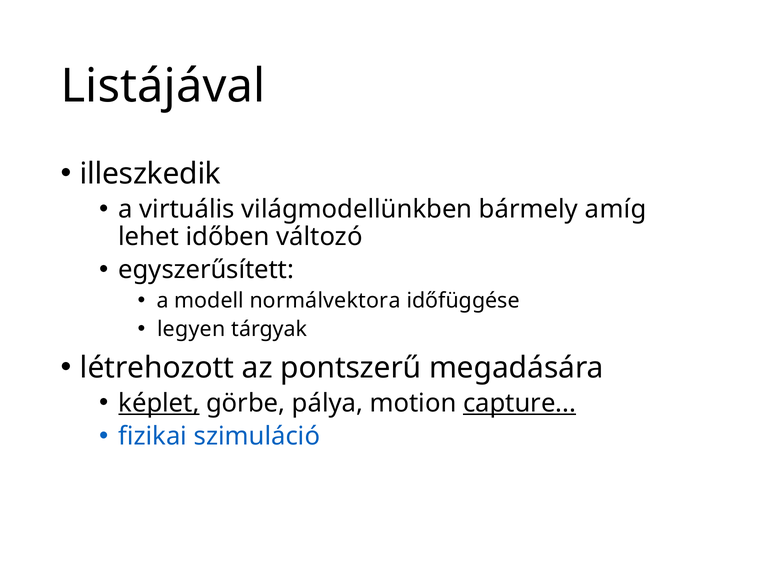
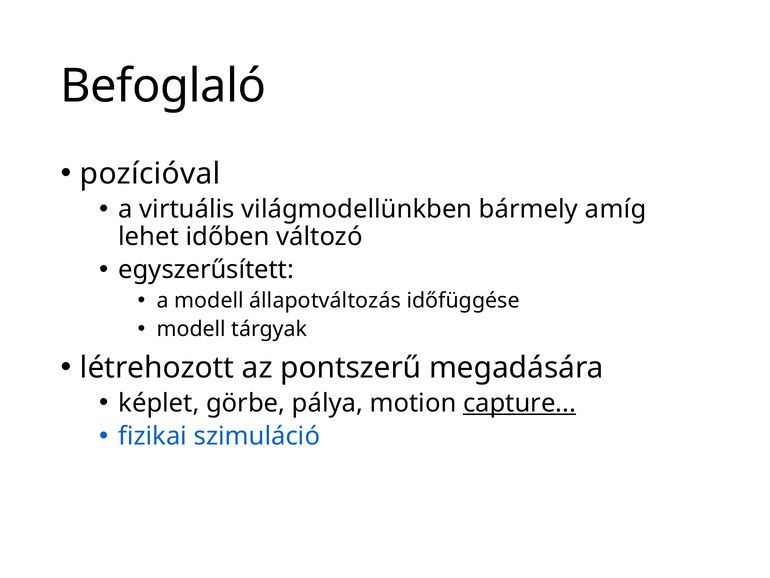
Listájával: Listájával -> Befoglaló
illeszkedik: illeszkedik -> pozícióval
normálvektora: normálvektora -> állapotváltozás
legyen at (191, 329): legyen -> modell
képlet underline: present -> none
